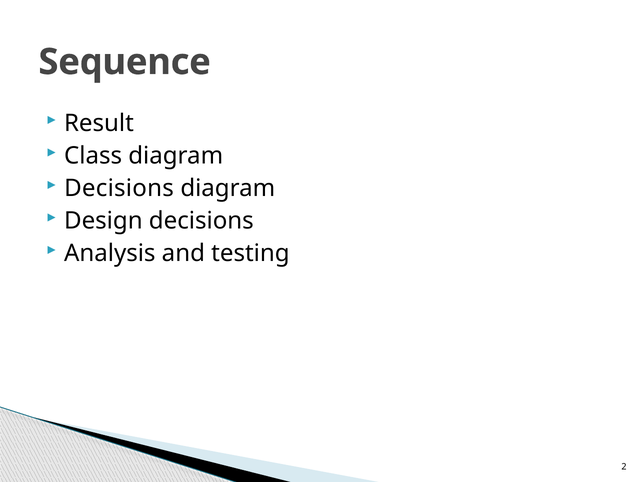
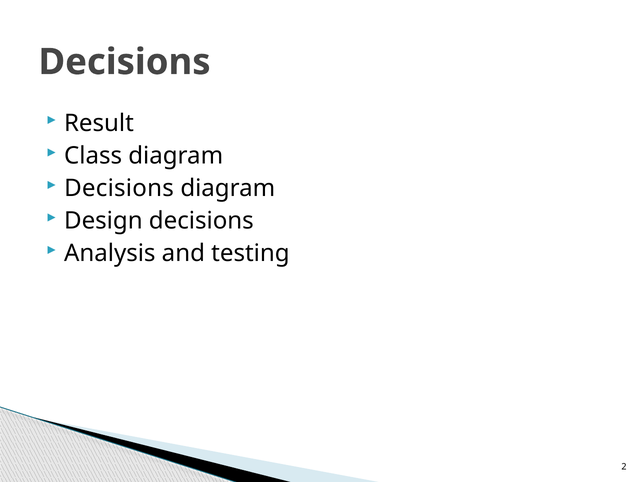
Sequence at (125, 62): Sequence -> Decisions
